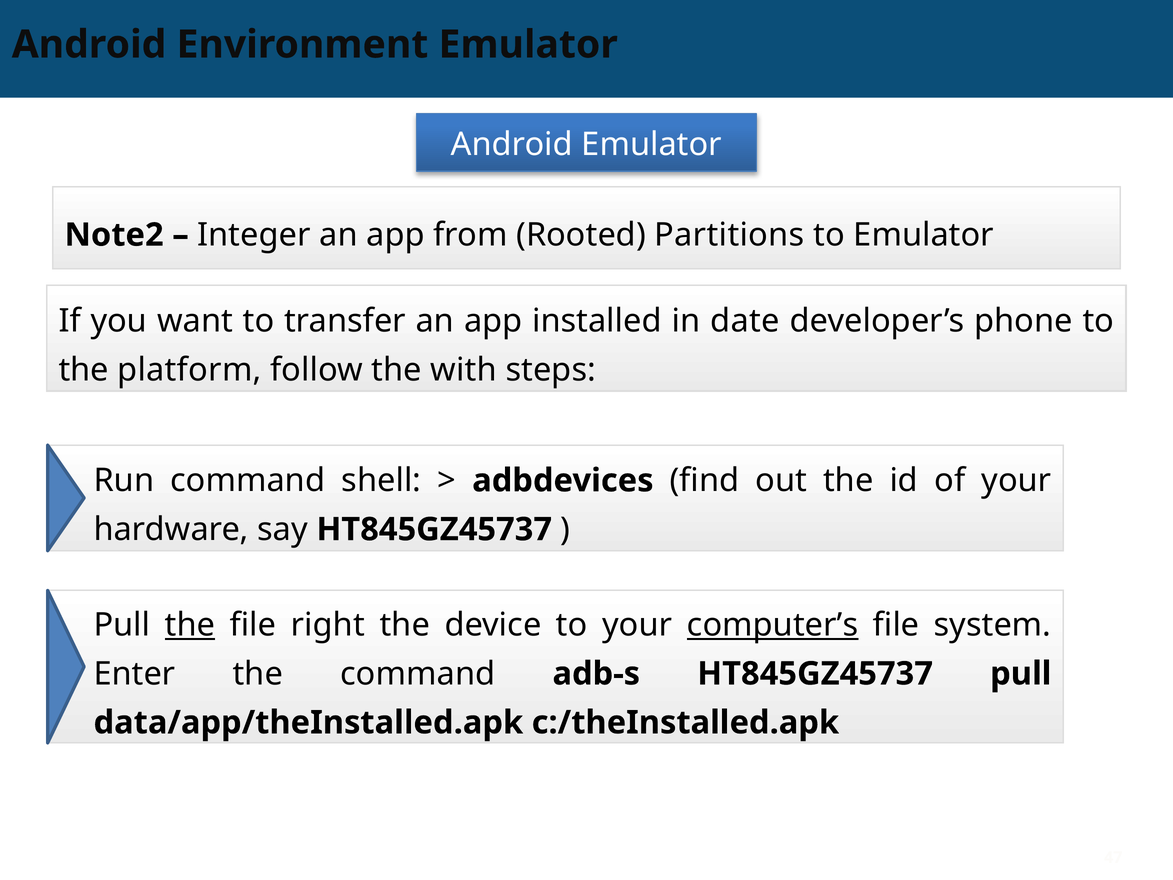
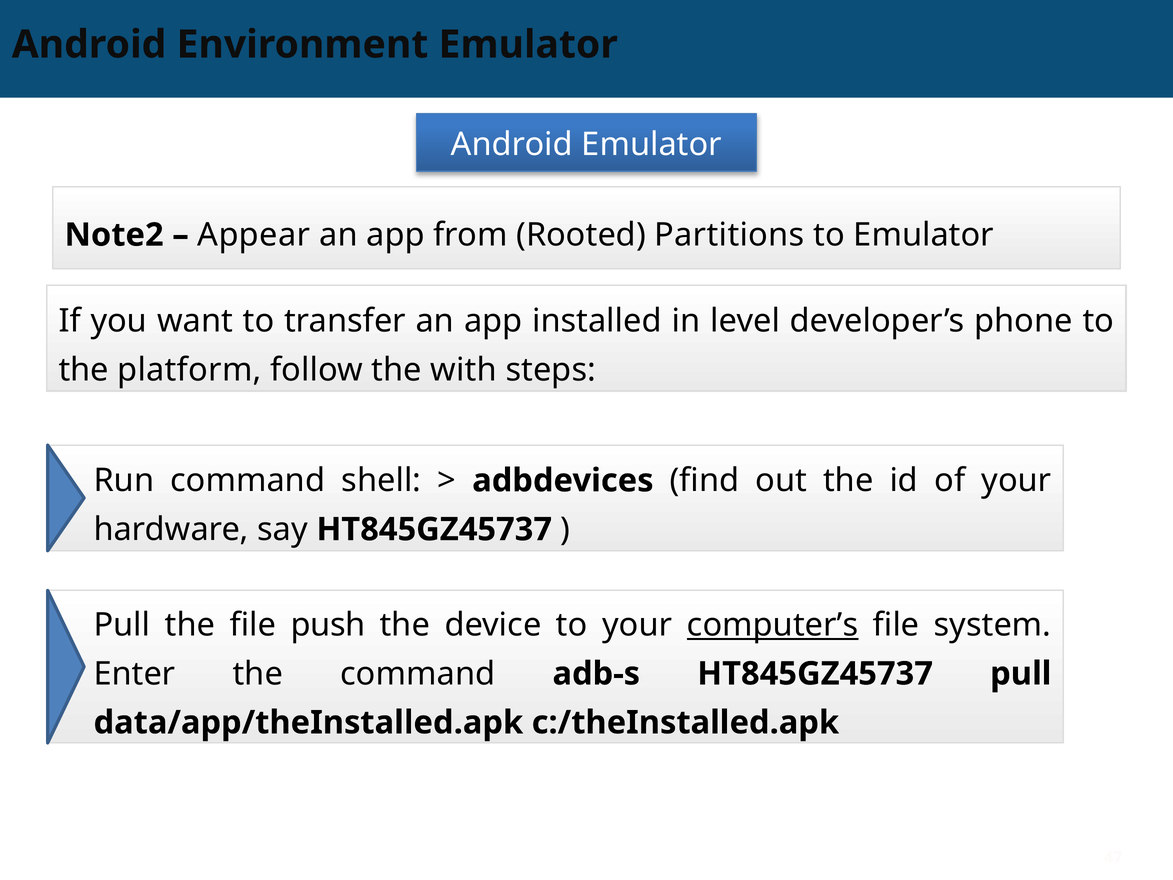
Integer: Integer -> Appear
date: date -> level
the at (190, 625) underline: present -> none
right: right -> push
